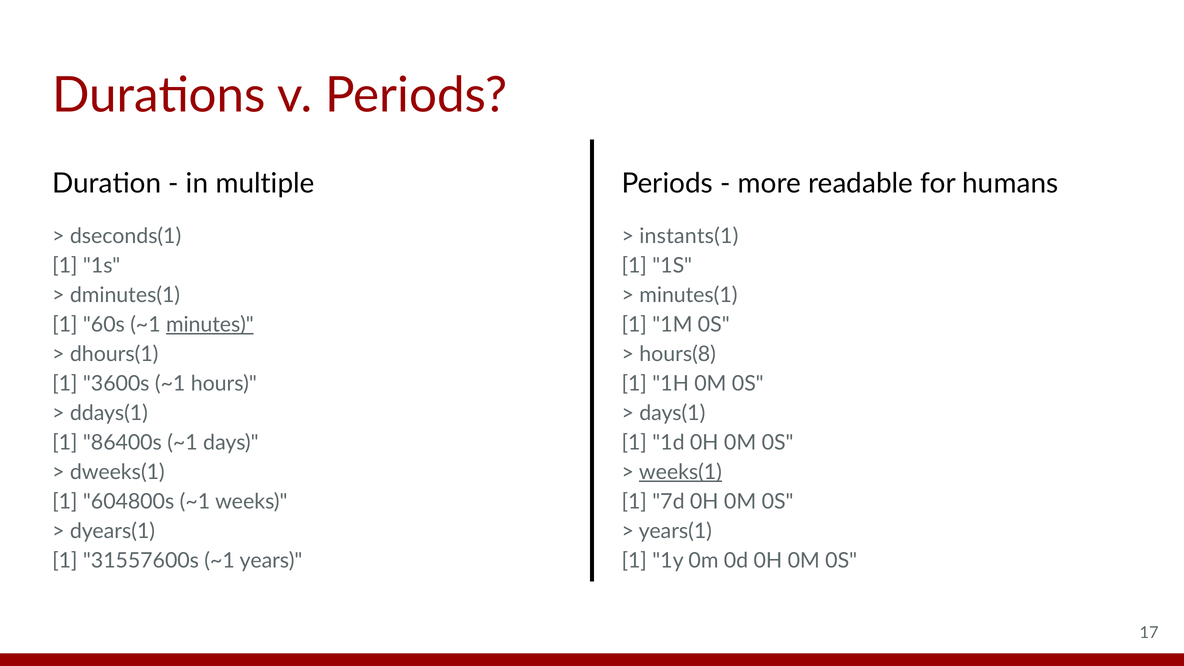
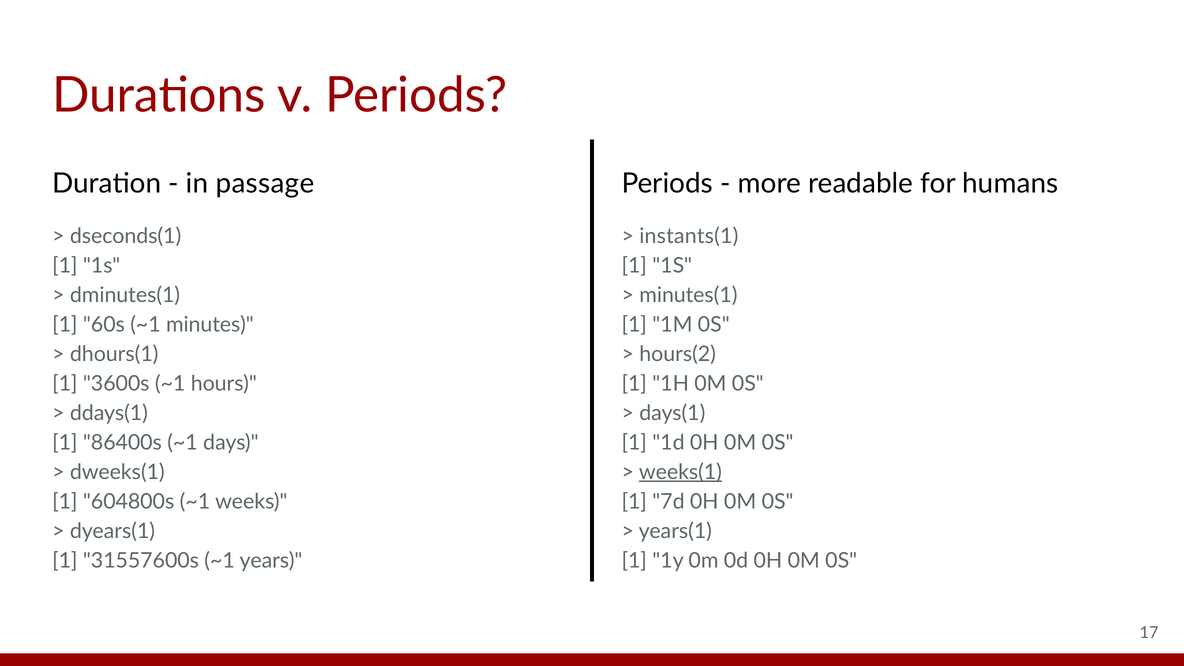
multiple: multiple -> passage
minutes underline: present -> none
hours(8: hours(8 -> hours(2
